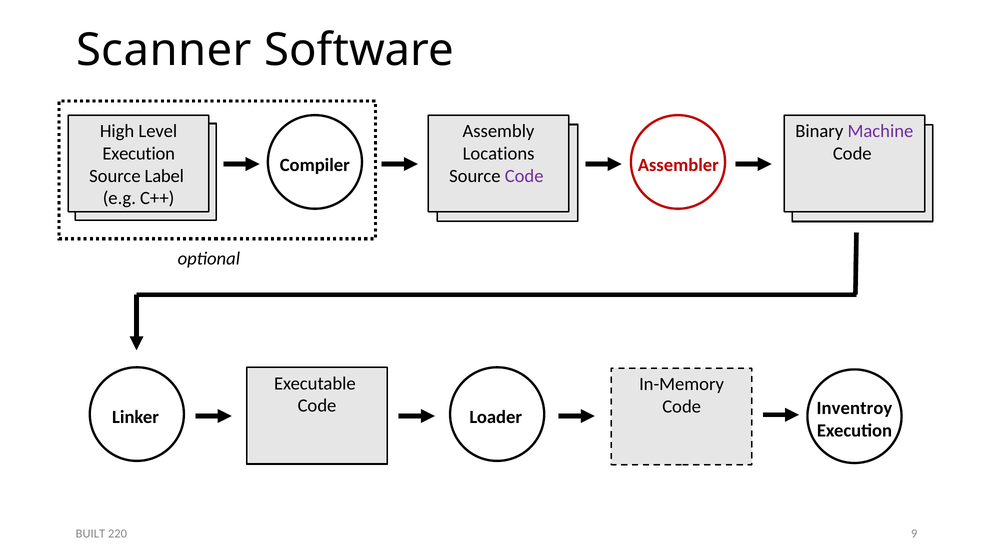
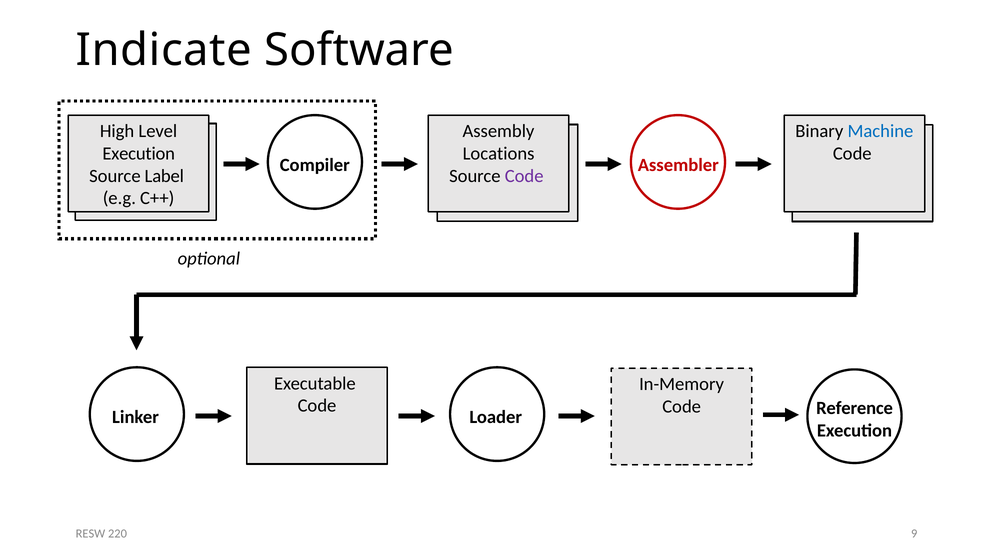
Scanner: Scanner -> Indicate
Machine colour: purple -> blue
Inventroy: Inventroy -> Reference
BUILT: BUILT -> RESW
